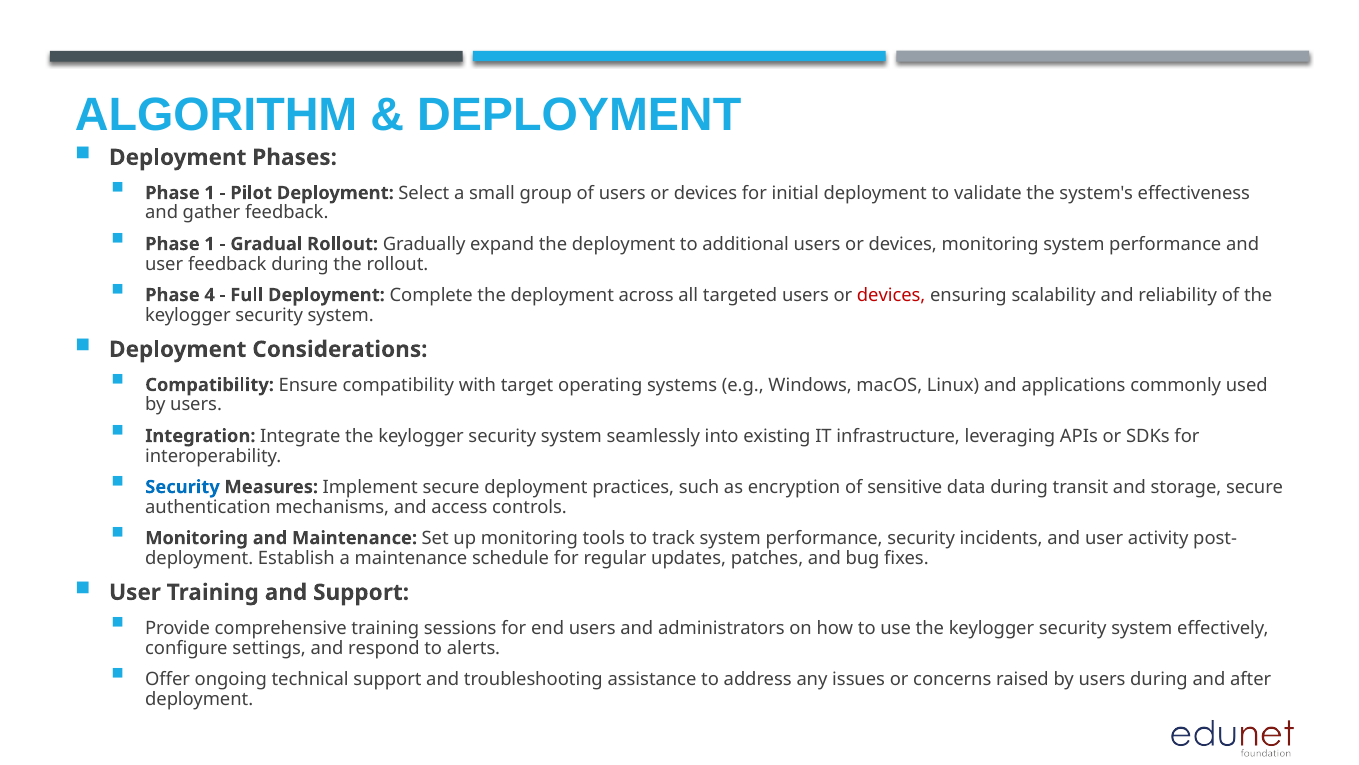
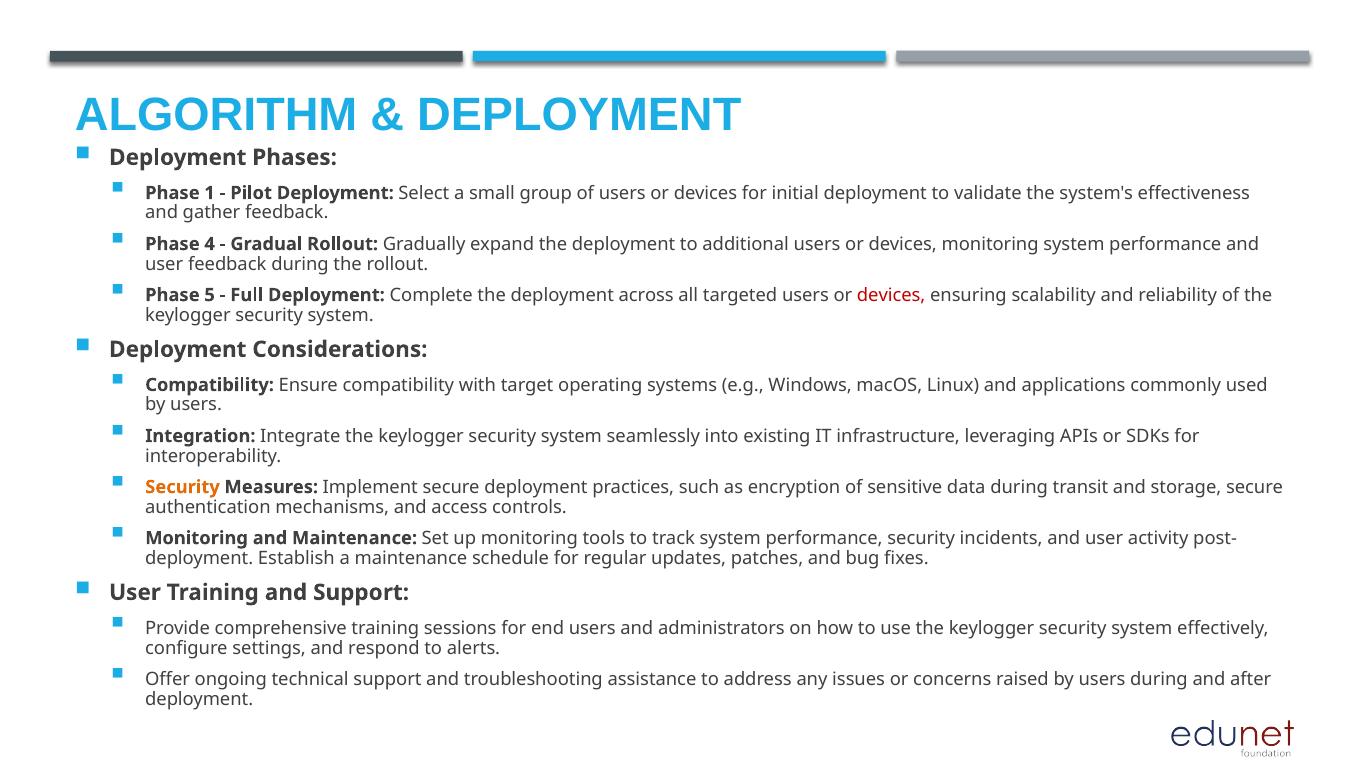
1 at (210, 244): 1 -> 4
4: 4 -> 5
Security at (182, 487) colour: blue -> orange
